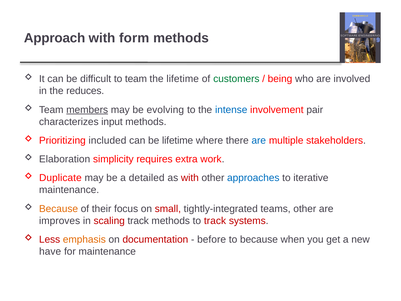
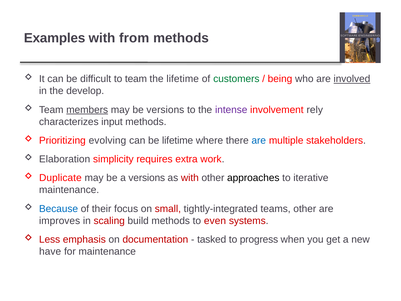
Approach: Approach -> Examples
form: form -> from
involved underline: none -> present
reduces: reduces -> develop
be evolving: evolving -> versions
intense colour: blue -> purple
pair: pair -> rely
included: included -> evolving
a detailed: detailed -> versions
approaches colour: blue -> black
Because at (59, 209) colour: orange -> blue
scaling track: track -> build
to track: track -> even
emphasis colour: orange -> red
before: before -> tasked
to because: because -> progress
